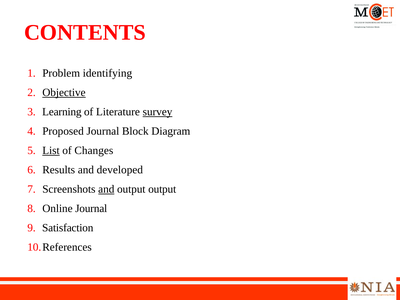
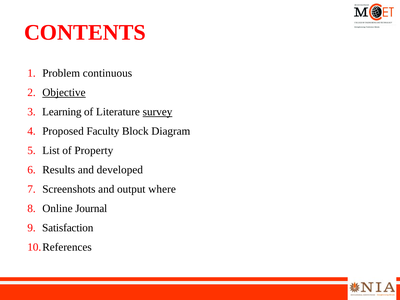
identifying: identifying -> continuous
Proposed Journal: Journal -> Faculty
List underline: present -> none
Changes: Changes -> Property
and at (106, 189) underline: present -> none
output output: output -> where
